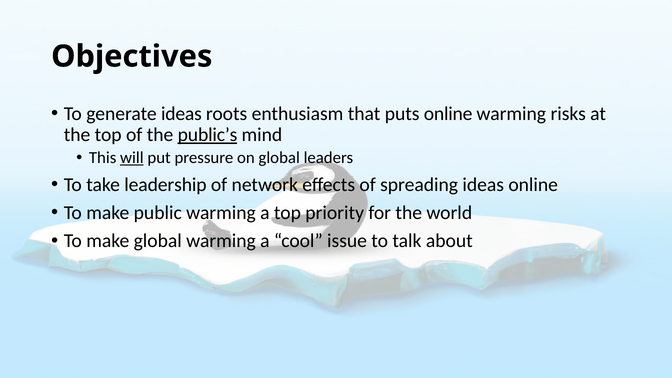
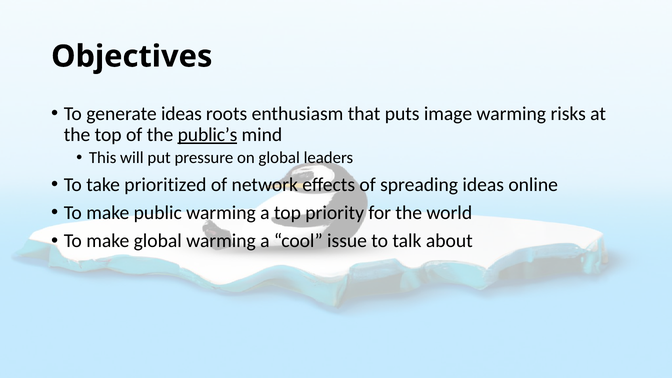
puts online: online -> image
will underline: present -> none
leadership: leadership -> prioritized
